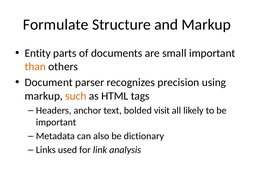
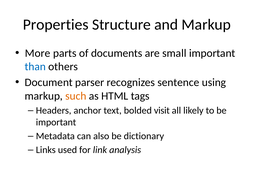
Formulate: Formulate -> Properties
Entity: Entity -> More
than colour: orange -> blue
precision: precision -> sentence
